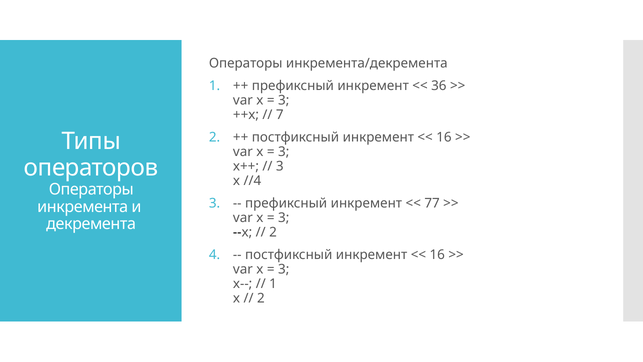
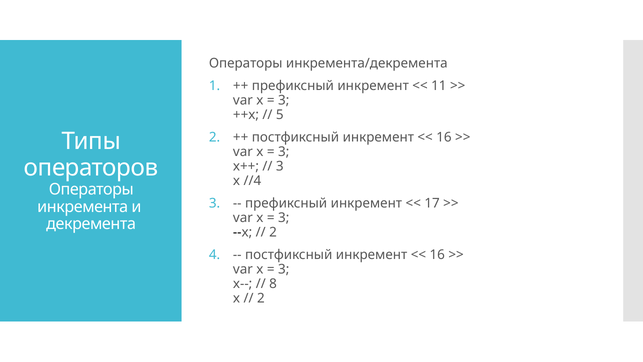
36: 36 -> 11
7: 7 -> 5
77: 77 -> 17
1 at (273, 283): 1 -> 8
